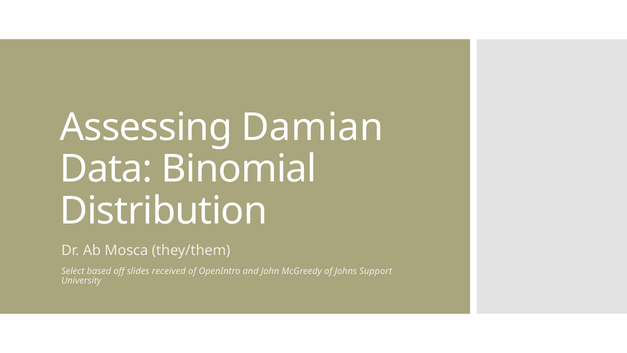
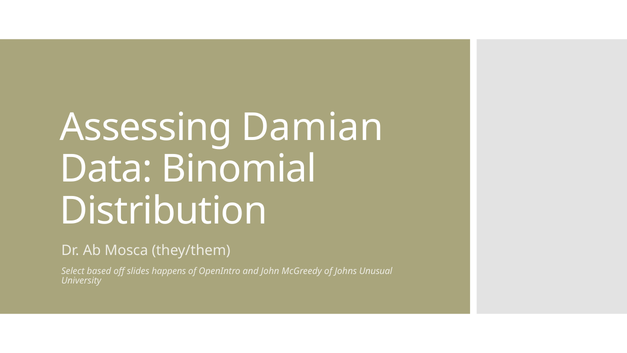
received: received -> happens
Support: Support -> Unusual
